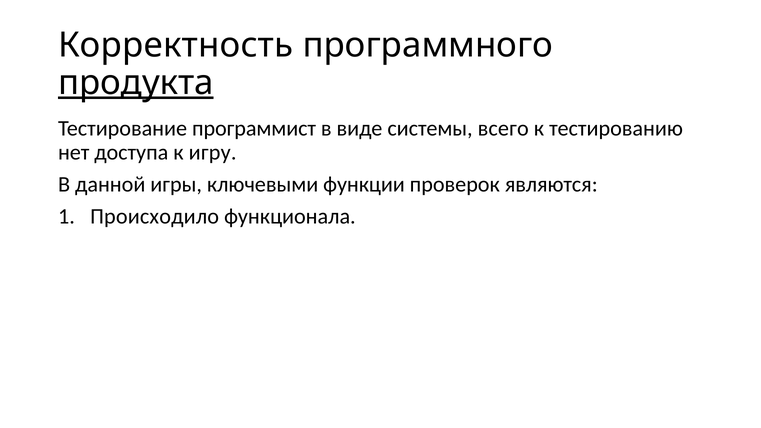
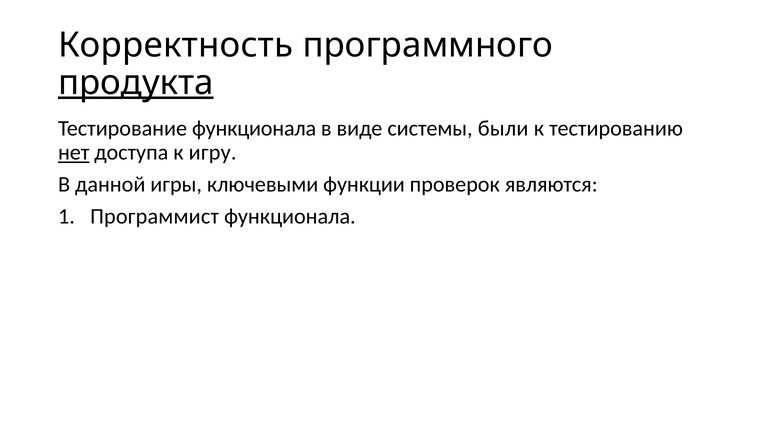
Тестирование программист: программист -> функционала
всего: всего -> были
нет underline: none -> present
Происходило: Происходило -> Программист
